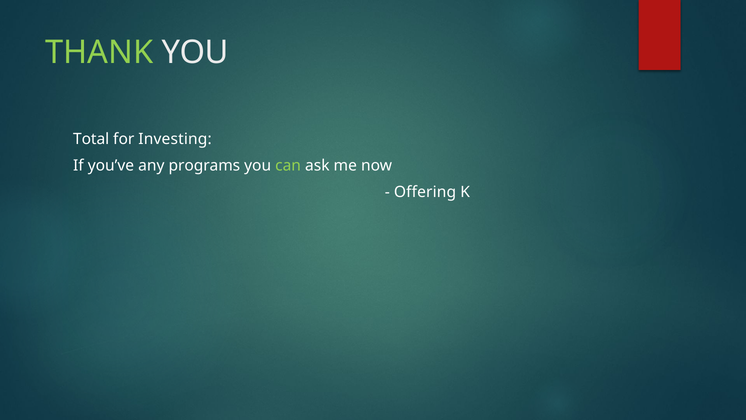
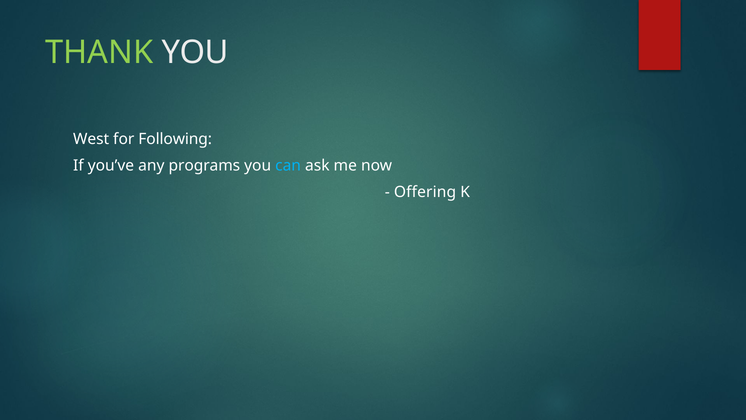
Total: Total -> West
Investing: Investing -> Following
can colour: light green -> light blue
